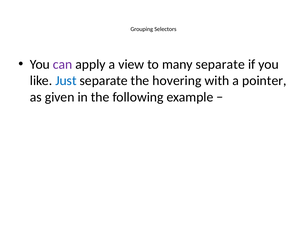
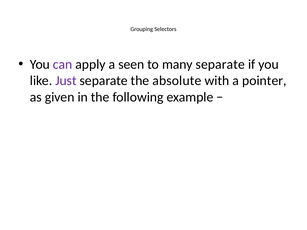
view: view -> seen
Just colour: blue -> purple
hovering: hovering -> absolute
